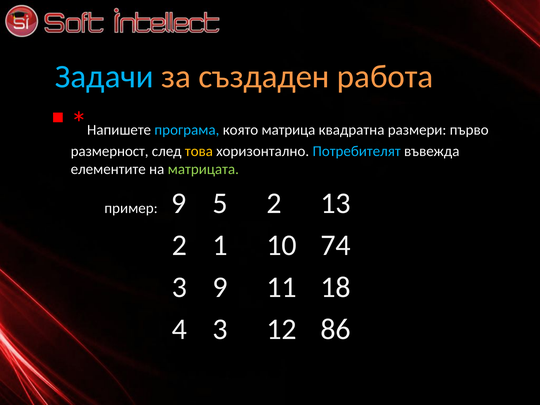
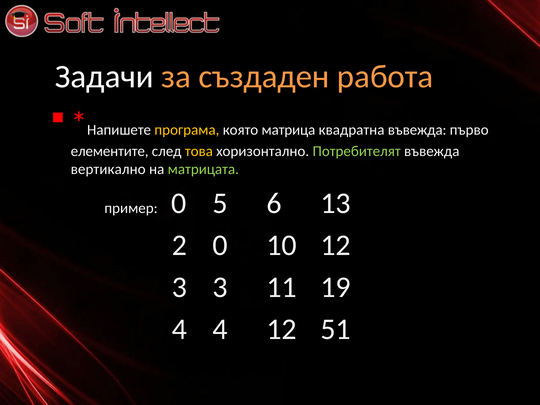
Задачи colour: light blue -> white
програма colour: light blue -> yellow
квадратна размери: размери -> въвежда
размерност: размерност -> елементите
Потребителят colour: light blue -> light green
елементите: елементите -> вертикално
пример 9: 9 -> 0
5 2: 2 -> 6
2 1: 1 -> 0
10 74: 74 -> 12
3 9: 9 -> 3
18: 18 -> 19
4 3: 3 -> 4
86: 86 -> 51
